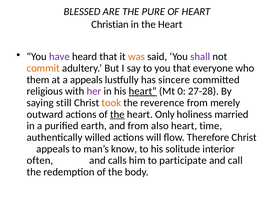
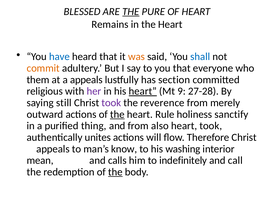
THE at (131, 11) underline: none -> present
Christian: Christian -> Remains
have colour: purple -> blue
shall colour: purple -> blue
sincere: sincere -> section
0: 0 -> 9
took at (111, 103) colour: orange -> purple
Only: Only -> Rule
married: married -> sanctify
earth: earth -> thing
heart time: time -> took
willed: willed -> unites
solitude: solitude -> washing
often: often -> mean
participate: participate -> indefinitely
the at (115, 172) underline: none -> present
